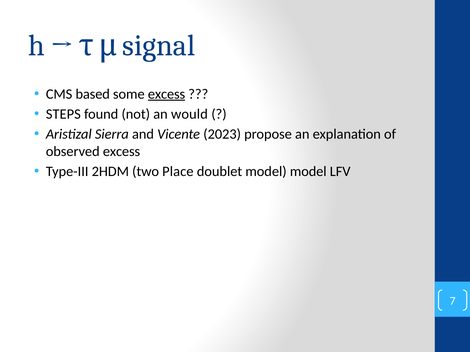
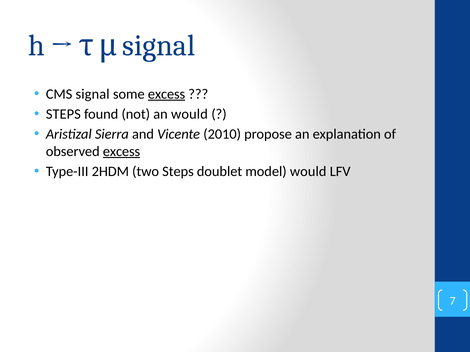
CMS based: based -> signal
2023: 2023 -> 2010
excess at (122, 152) underline: none -> present
two Place: Place -> Steps
model model: model -> would
